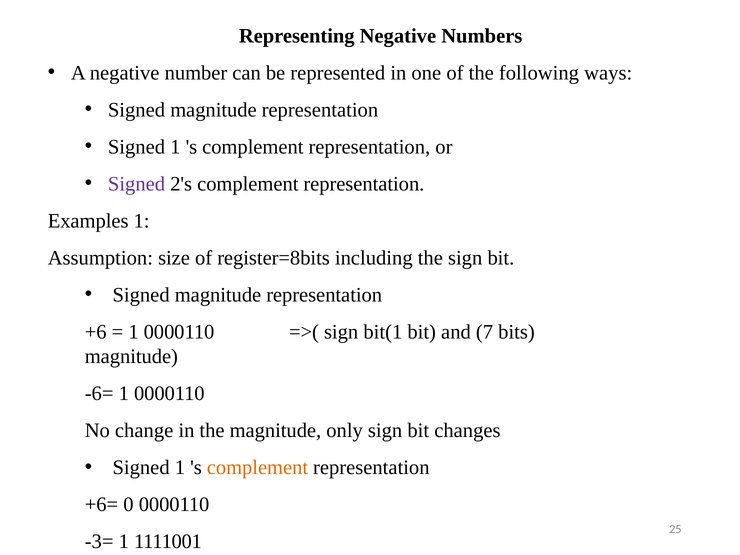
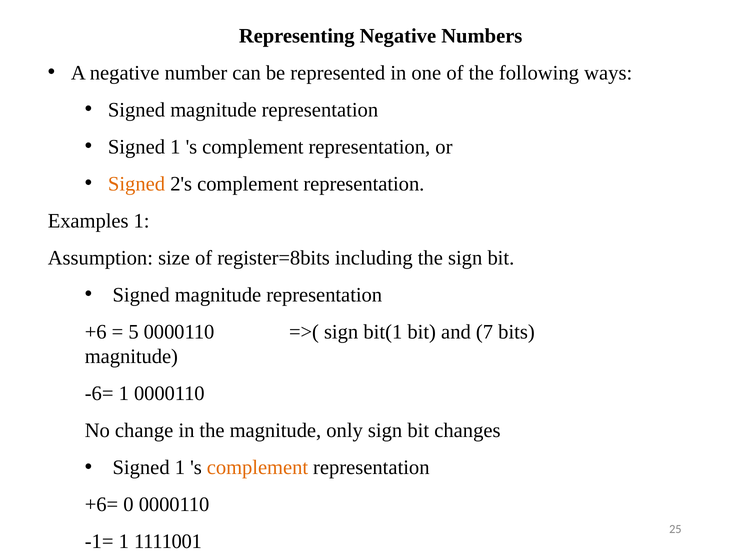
Signed at (137, 184) colour: purple -> orange
1 at (134, 332): 1 -> 5
-3=: -3= -> -1=
